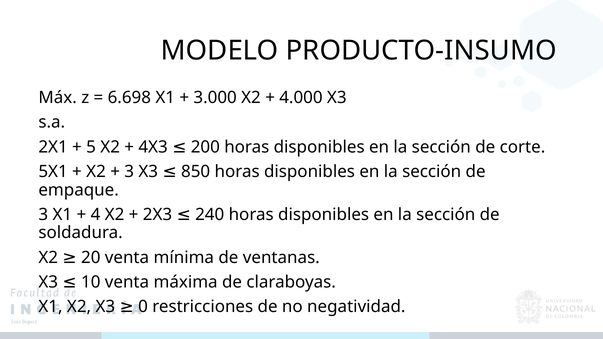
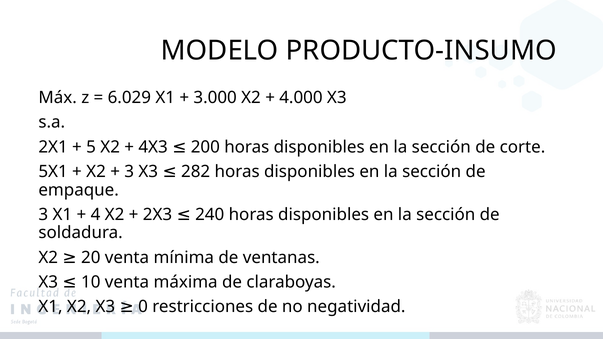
6.698: 6.698 -> 6.029
850: 850 -> 282
